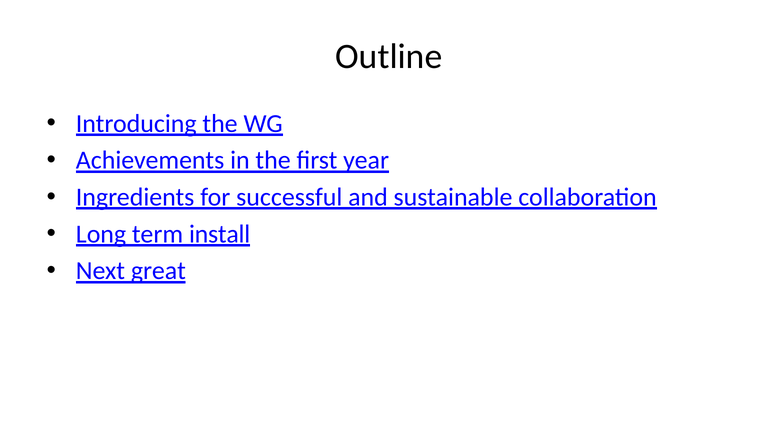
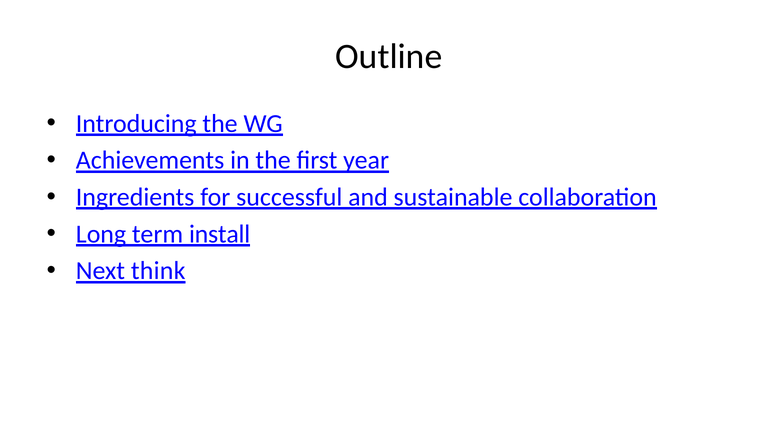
great: great -> think
